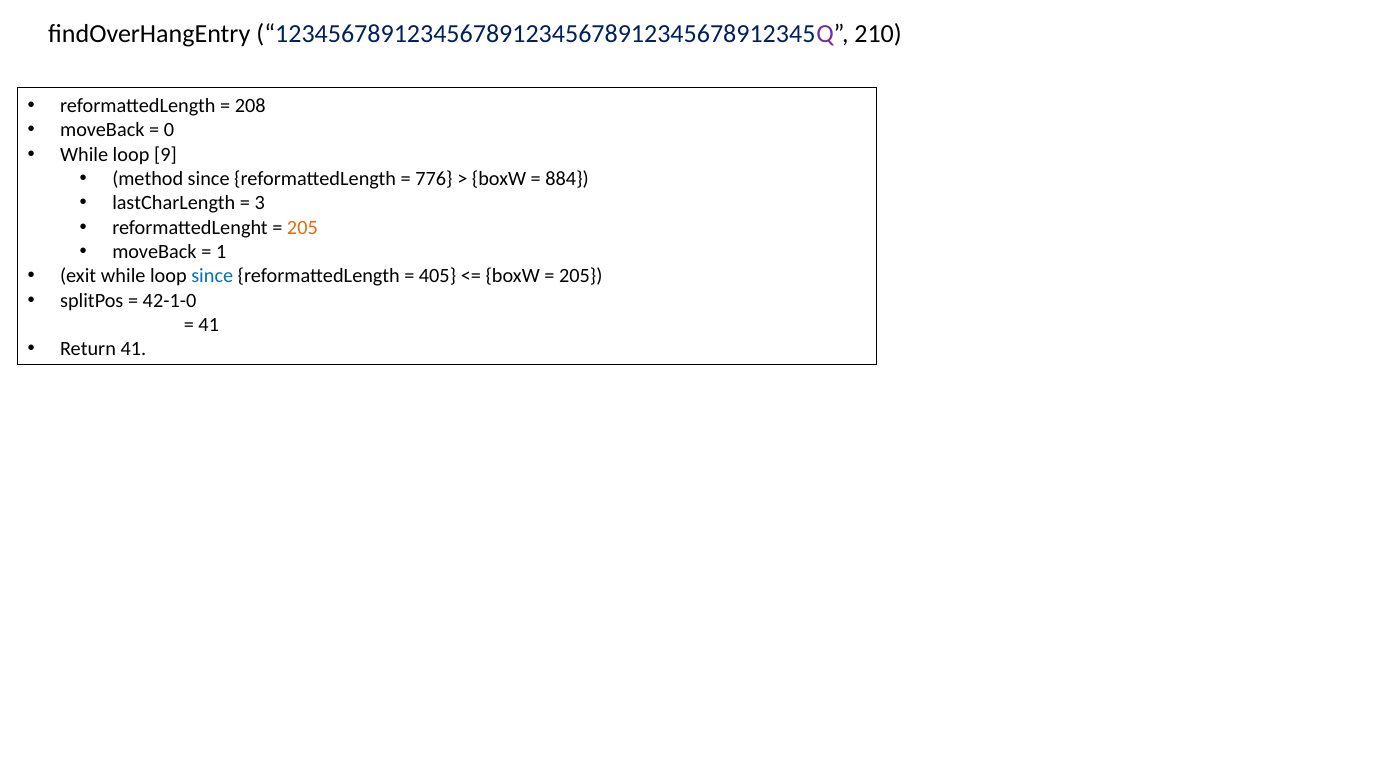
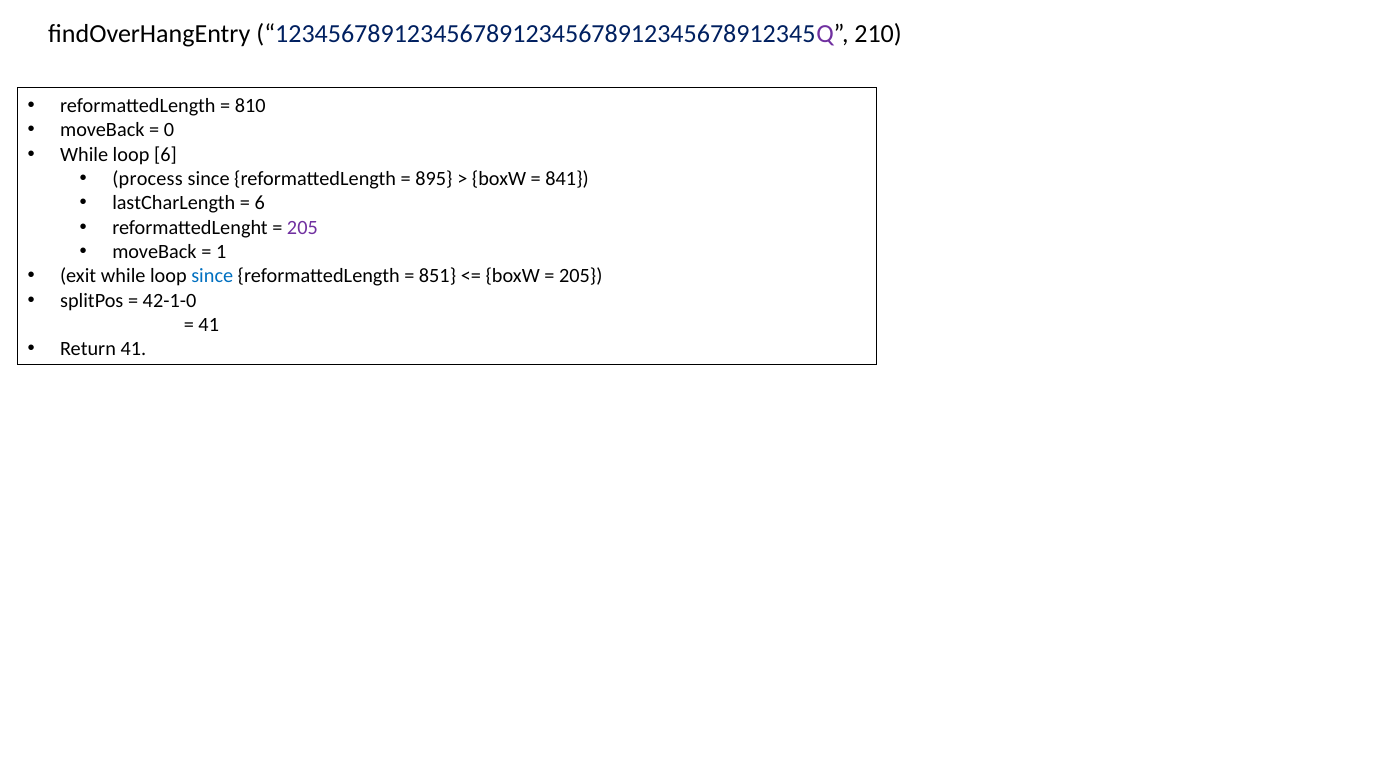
208: 208 -> 810
loop 9: 9 -> 6
method: method -> process
776: 776 -> 895
884: 884 -> 841
3 at (260, 203): 3 -> 6
205 at (302, 228) colour: orange -> purple
405: 405 -> 851
